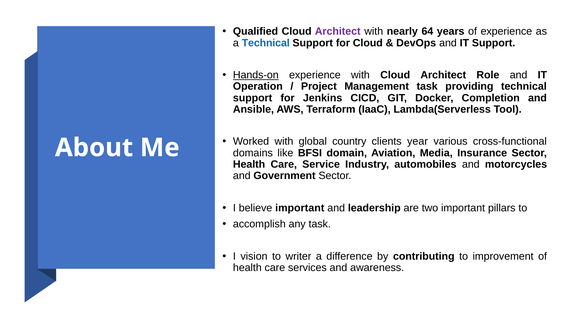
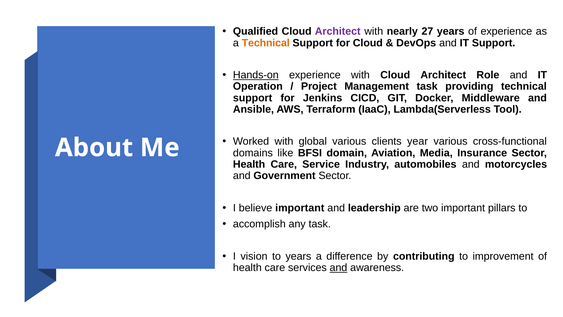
64: 64 -> 27
Technical at (266, 43) colour: blue -> orange
Completion: Completion -> Middleware
global country: country -> various
to writer: writer -> years
and at (338, 267) underline: none -> present
